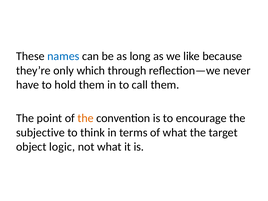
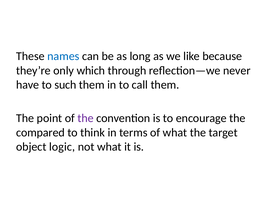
hold: hold -> such
the at (86, 118) colour: orange -> purple
subjective: subjective -> compared
